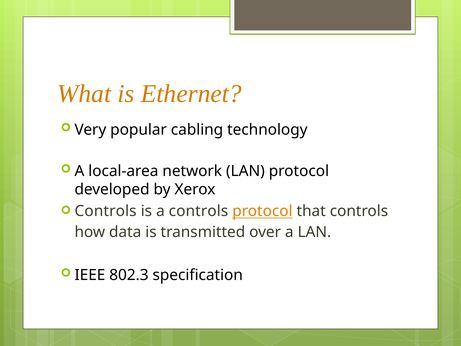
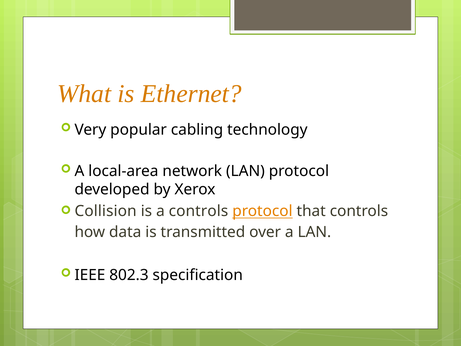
Controls at (106, 211): Controls -> Collision
